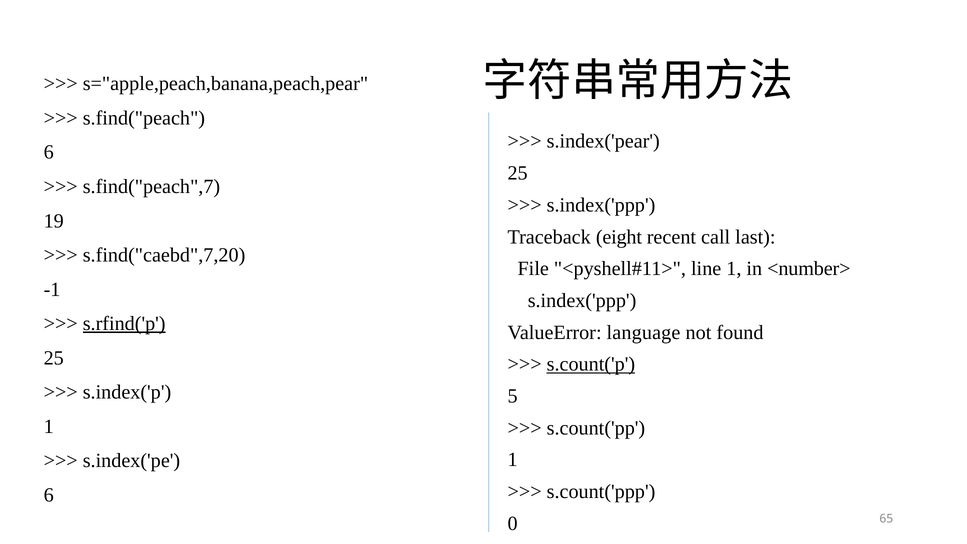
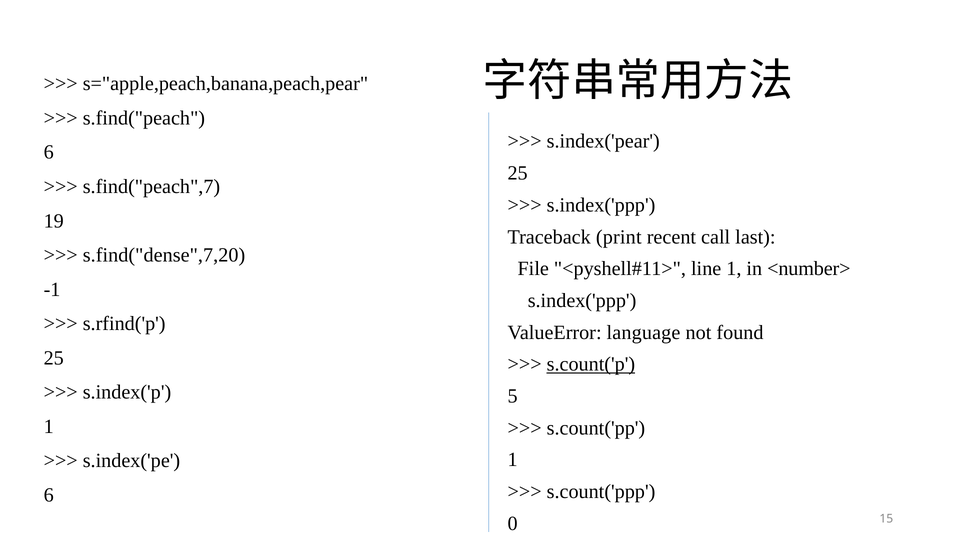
eight: eight -> print
s.find("caebd",7,20: s.find("caebd",7,20 -> s.find("dense",7,20
s.rfind('p underline: present -> none
65: 65 -> 15
